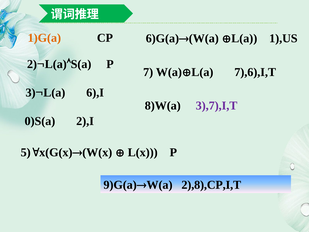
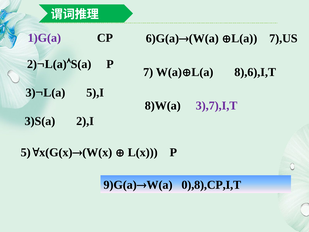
1)G(a colour: orange -> purple
1),US: 1),US -> 7),US
7),6),I,T: 7),6),I,T -> 8),6),I,T
6),I: 6),I -> 5),I
0)S(a: 0)S(a -> 3)S(a
2),8),CP,I,T: 2),8),CP,I,T -> 0),8),CP,I,T
